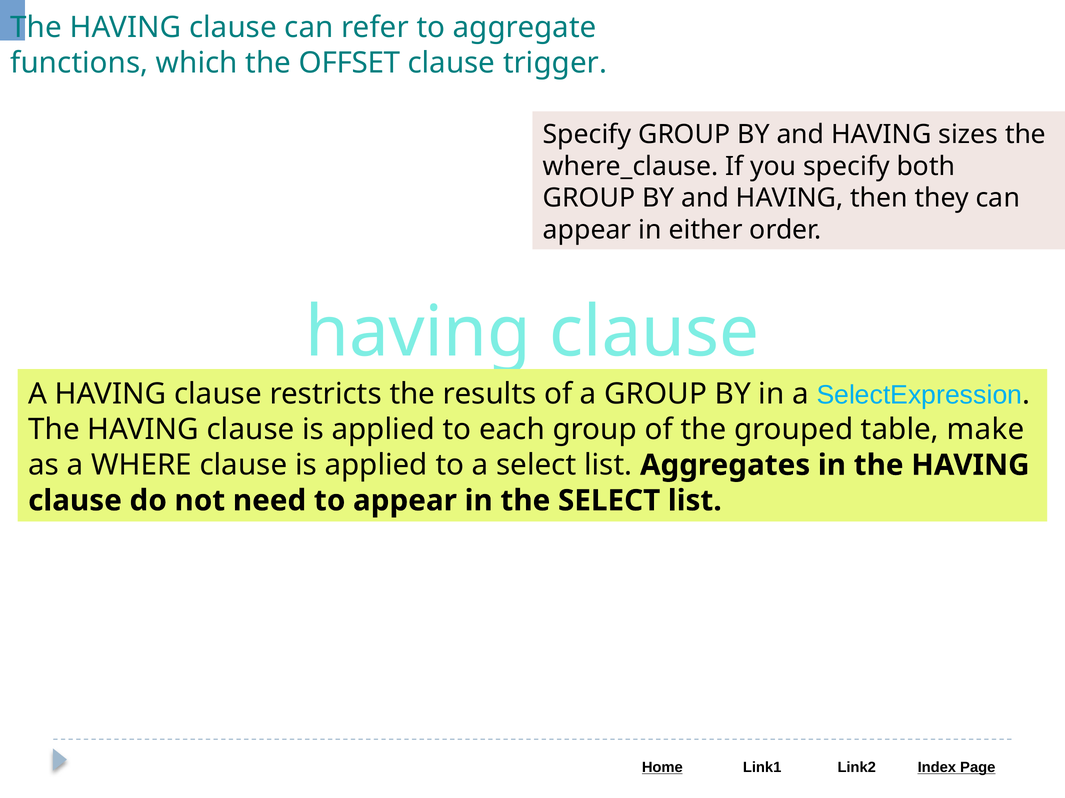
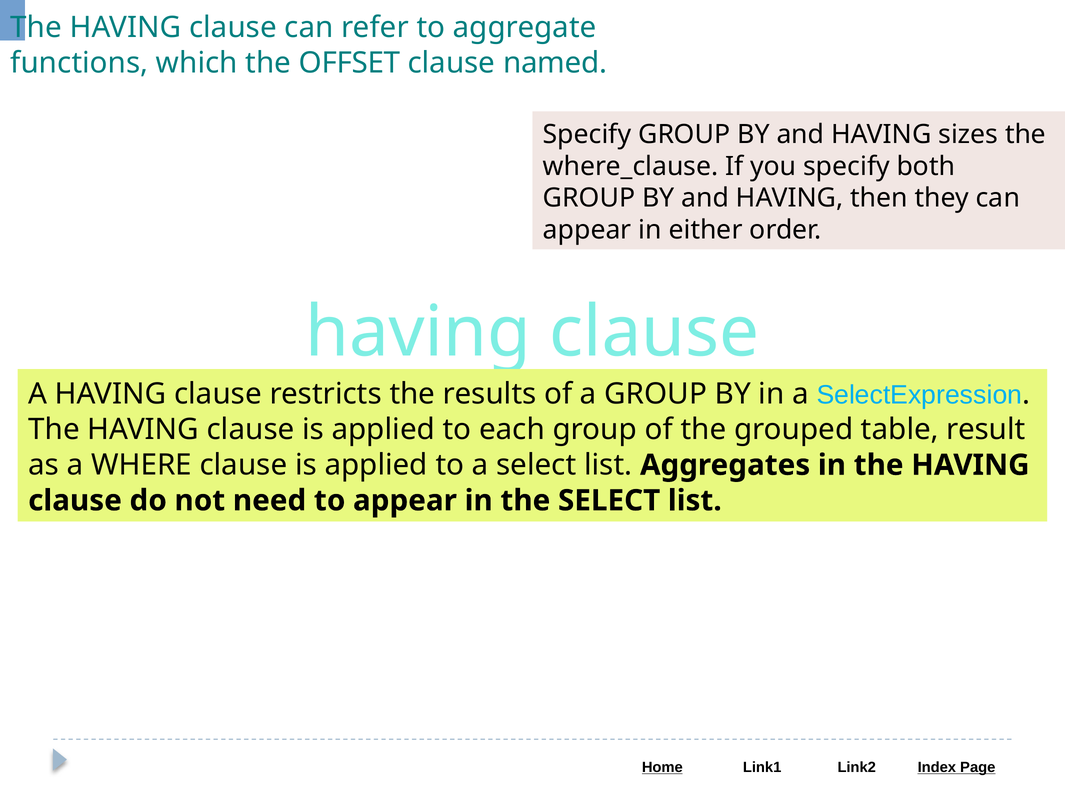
trigger: trigger -> named
make: make -> result
